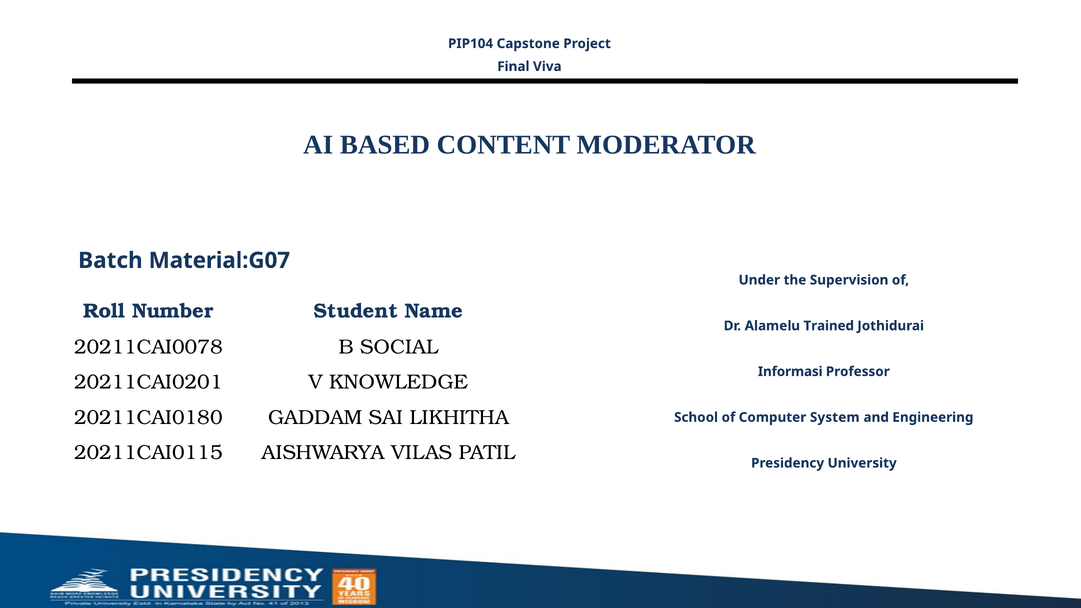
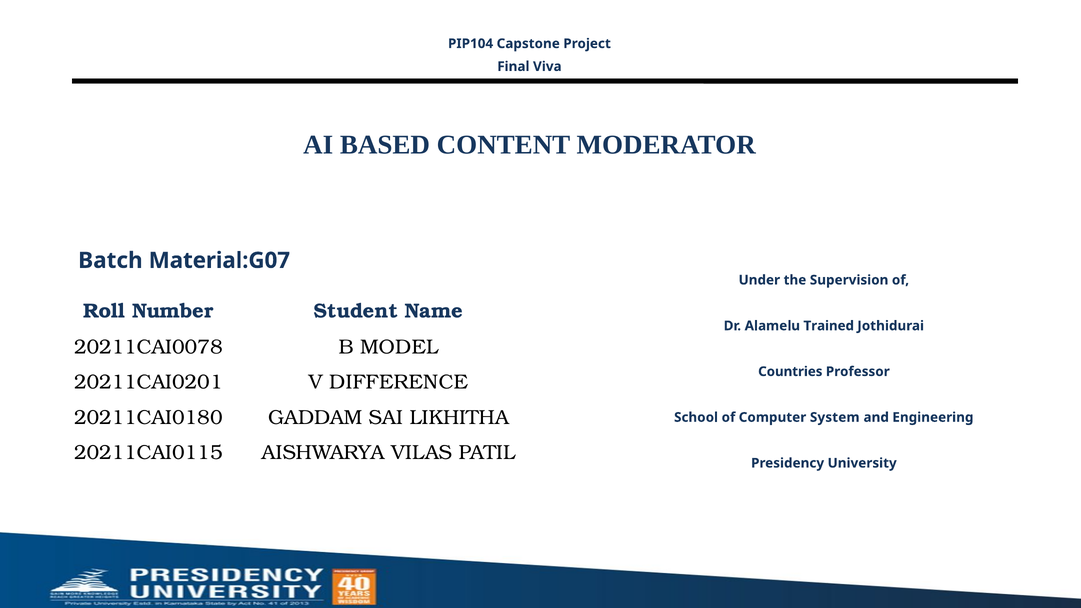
SOCIAL: SOCIAL -> MODEL
Informasi: Informasi -> Countries
KNOWLEDGE: KNOWLEDGE -> DIFFERENCE
